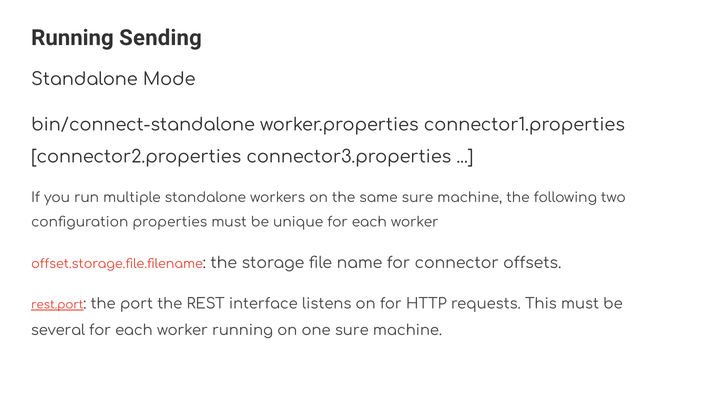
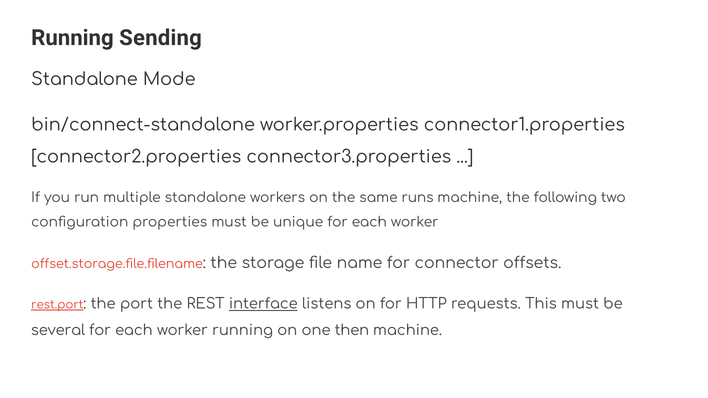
same sure: sure -> runs
interface underline: none -> present
one sure: sure -> then
